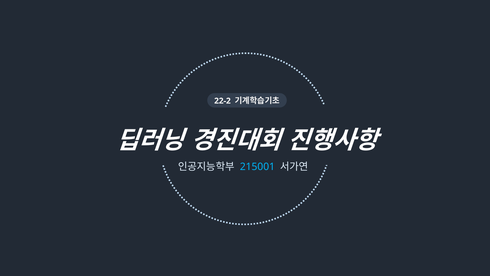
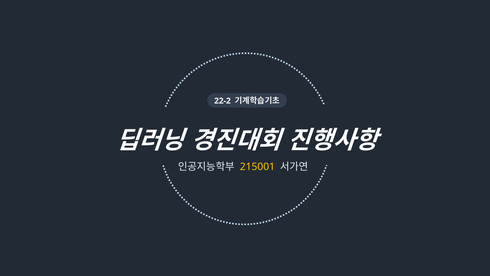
215001 colour: light blue -> yellow
